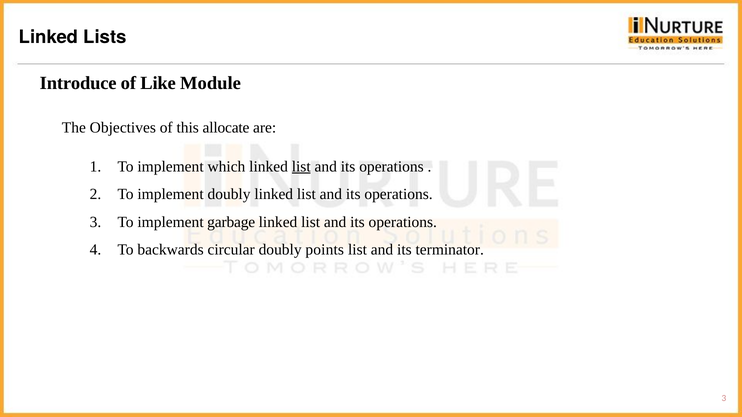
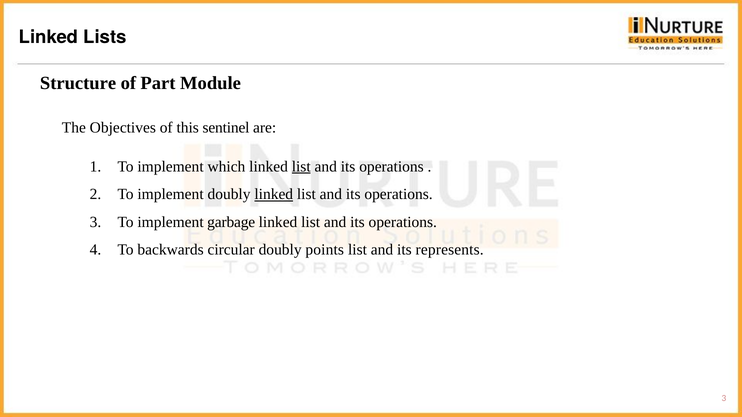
Introduce: Introduce -> Structure
Like: Like -> Part
allocate: allocate -> sentinel
linked at (274, 194) underline: none -> present
terminator: terminator -> represents
